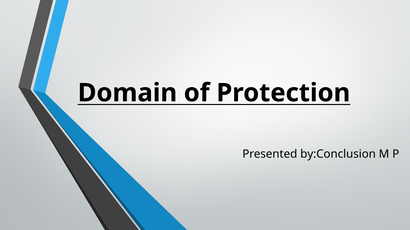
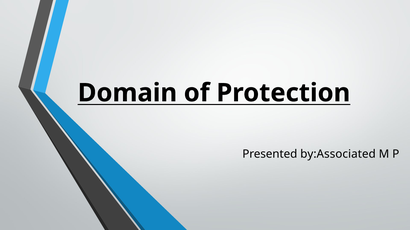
by:Conclusion: by:Conclusion -> by:Associated
